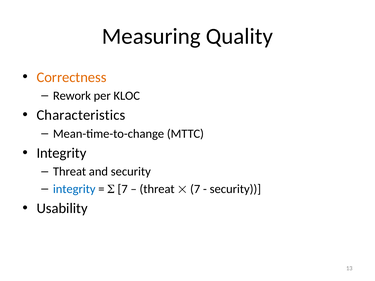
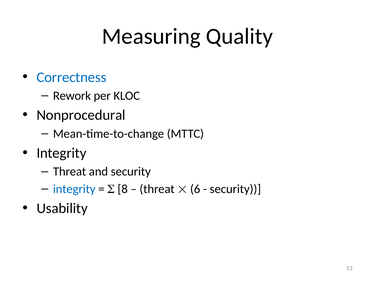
Correctness colour: orange -> blue
Characteristics: Characteristics -> Nonprocedural
7 at (123, 189): 7 -> 8
7 at (195, 189): 7 -> 6
